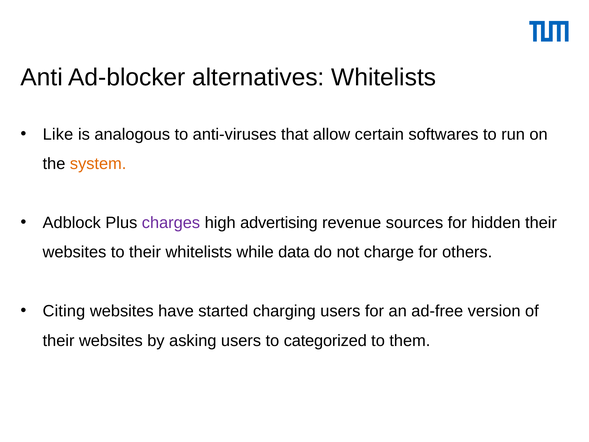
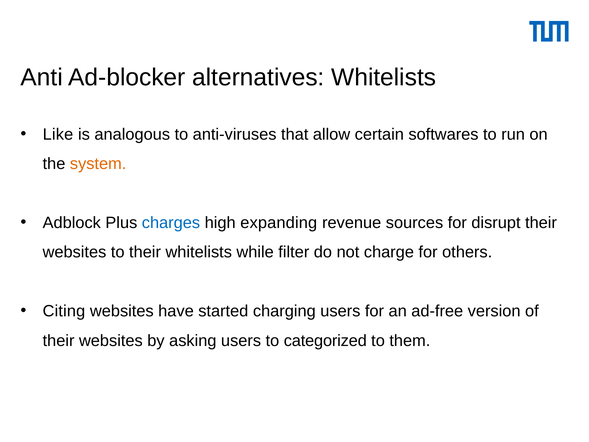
charges colour: purple -> blue
advertising: advertising -> expanding
hidden: hidden -> disrupt
data: data -> filter
